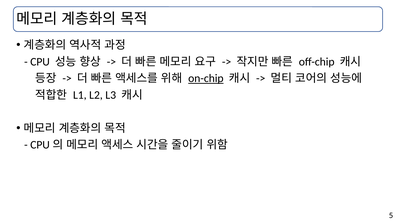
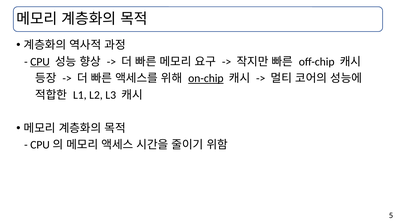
CPU underline: none -> present
